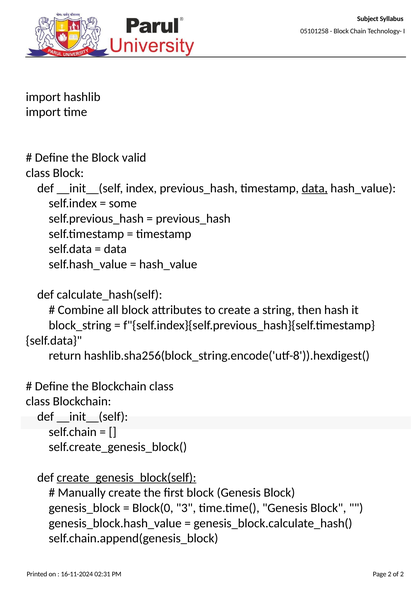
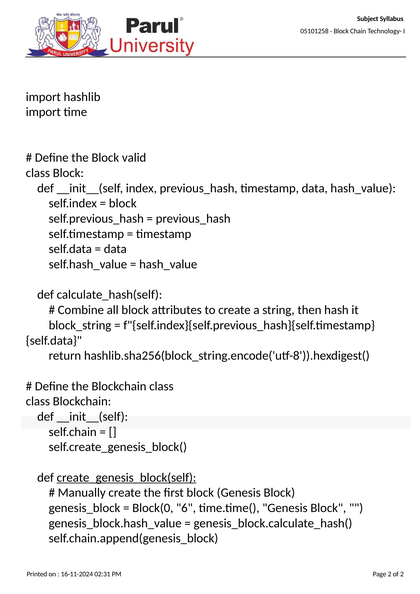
data at (315, 188) underline: present -> none
some at (123, 203): some -> block
3: 3 -> 6
